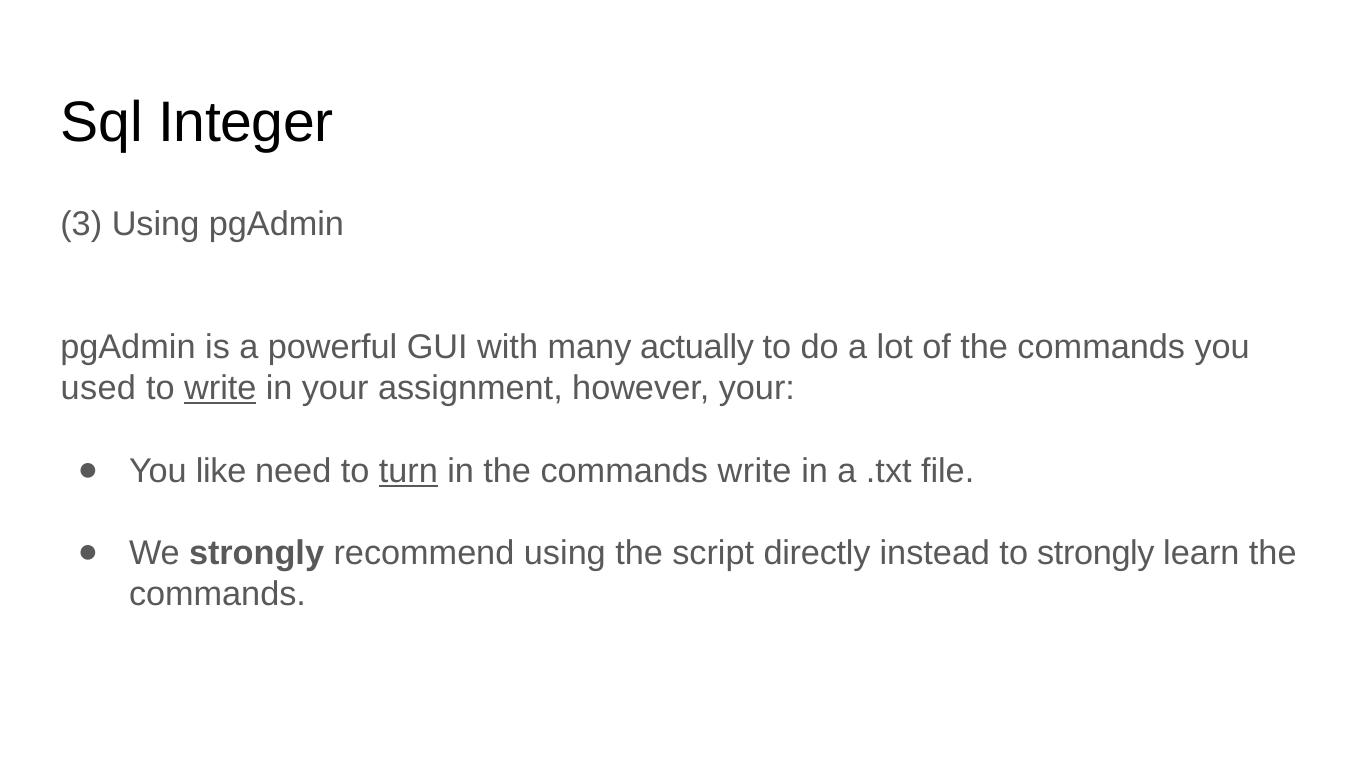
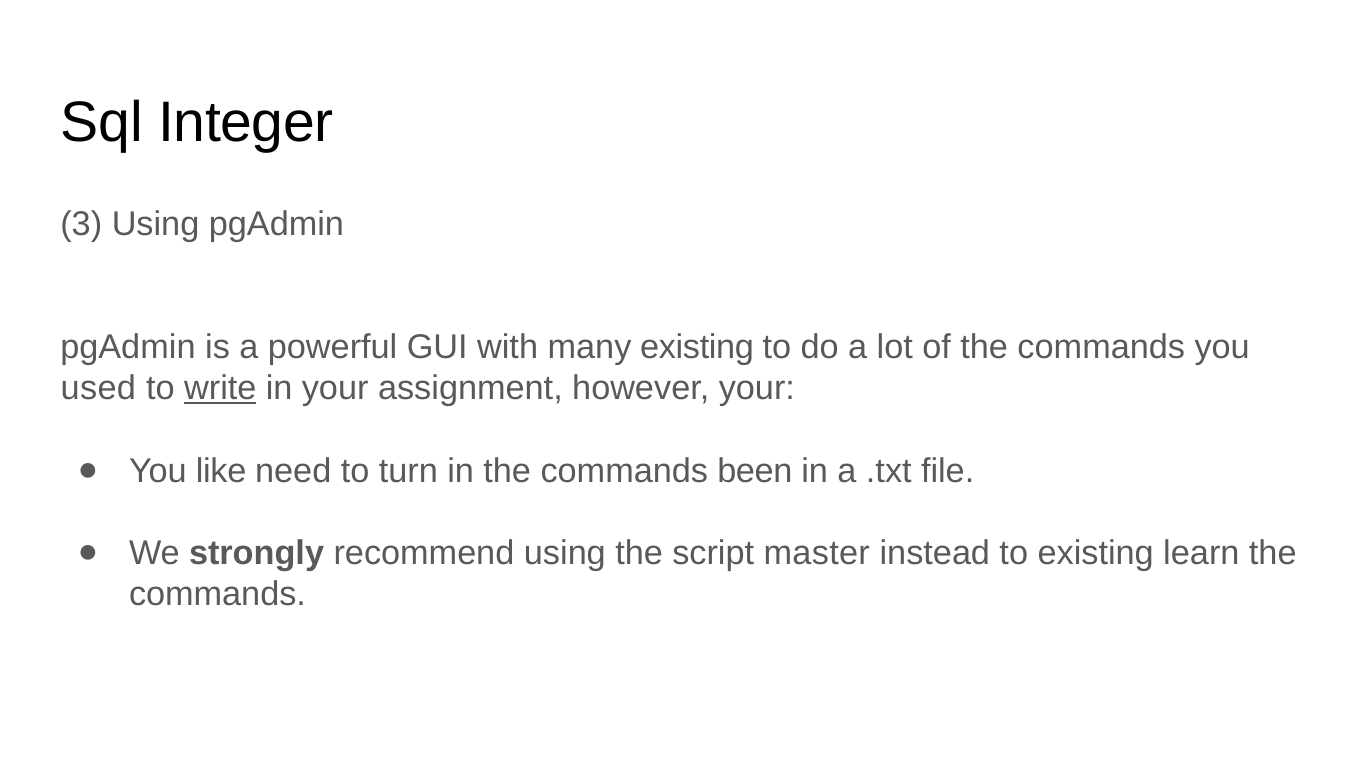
many actually: actually -> existing
turn underline: present -> none
commands write: write -> been
directly: directly -> master
to strongly: strongly -> existing
